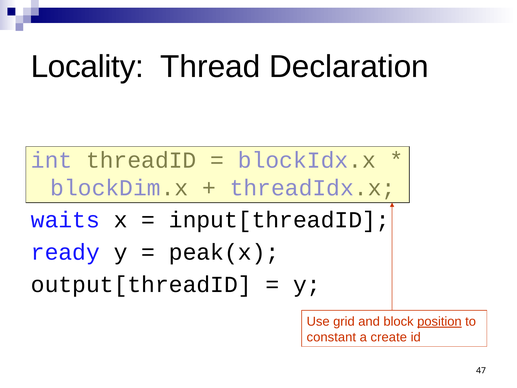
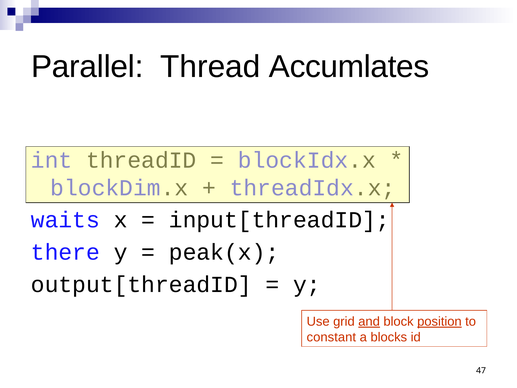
Locality: Locality -> Parallel
Declaration: Declaration -> Accumlates
ready: ready -> there
and underline: none -> present
create: create -> blocks
